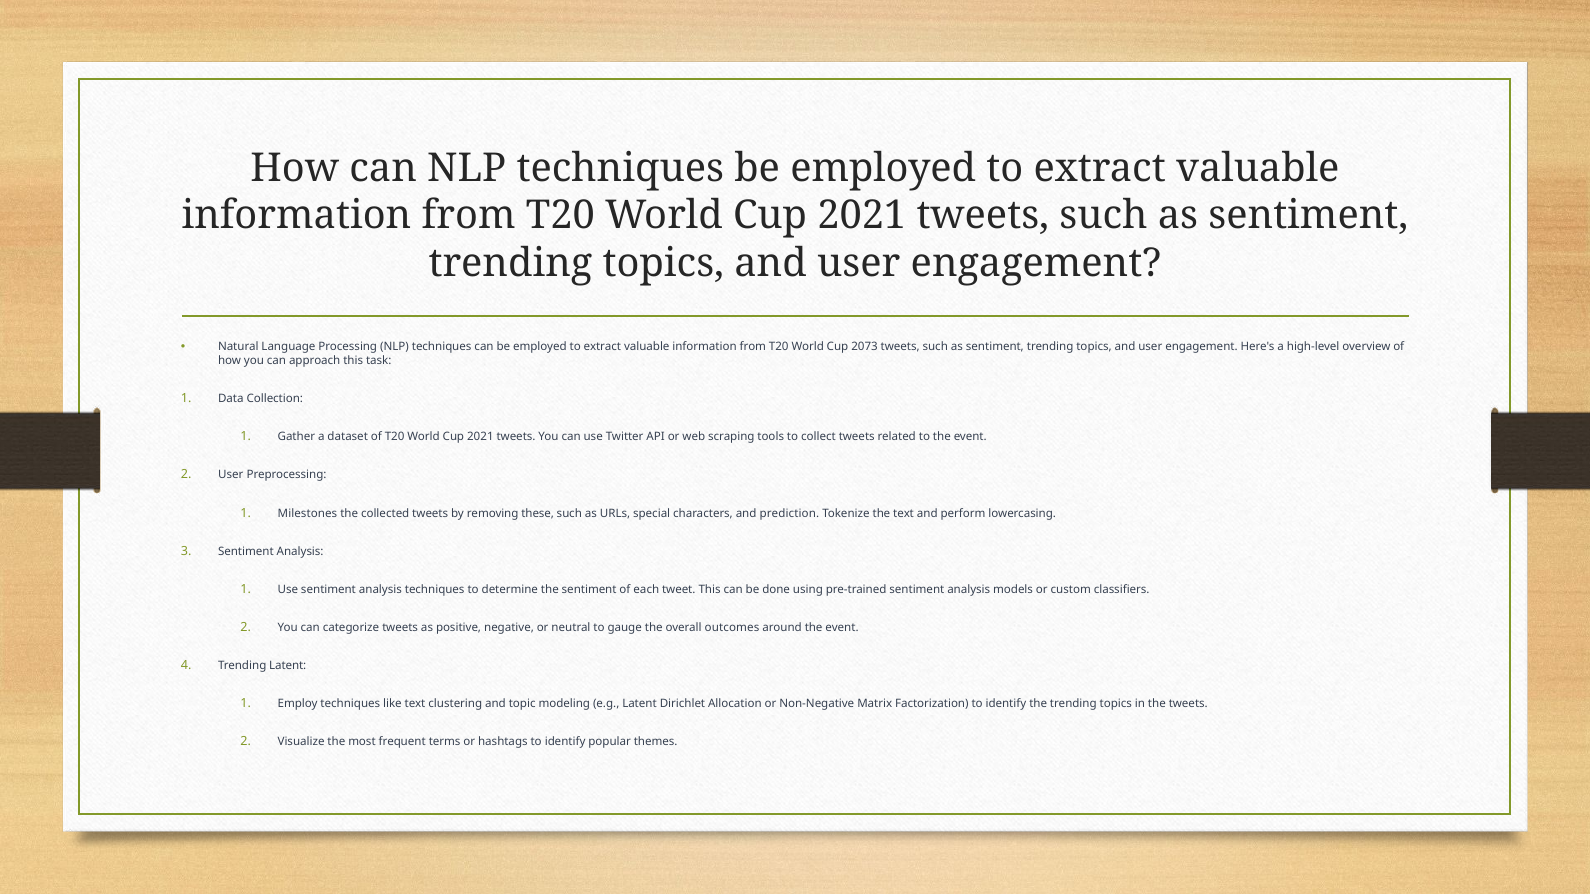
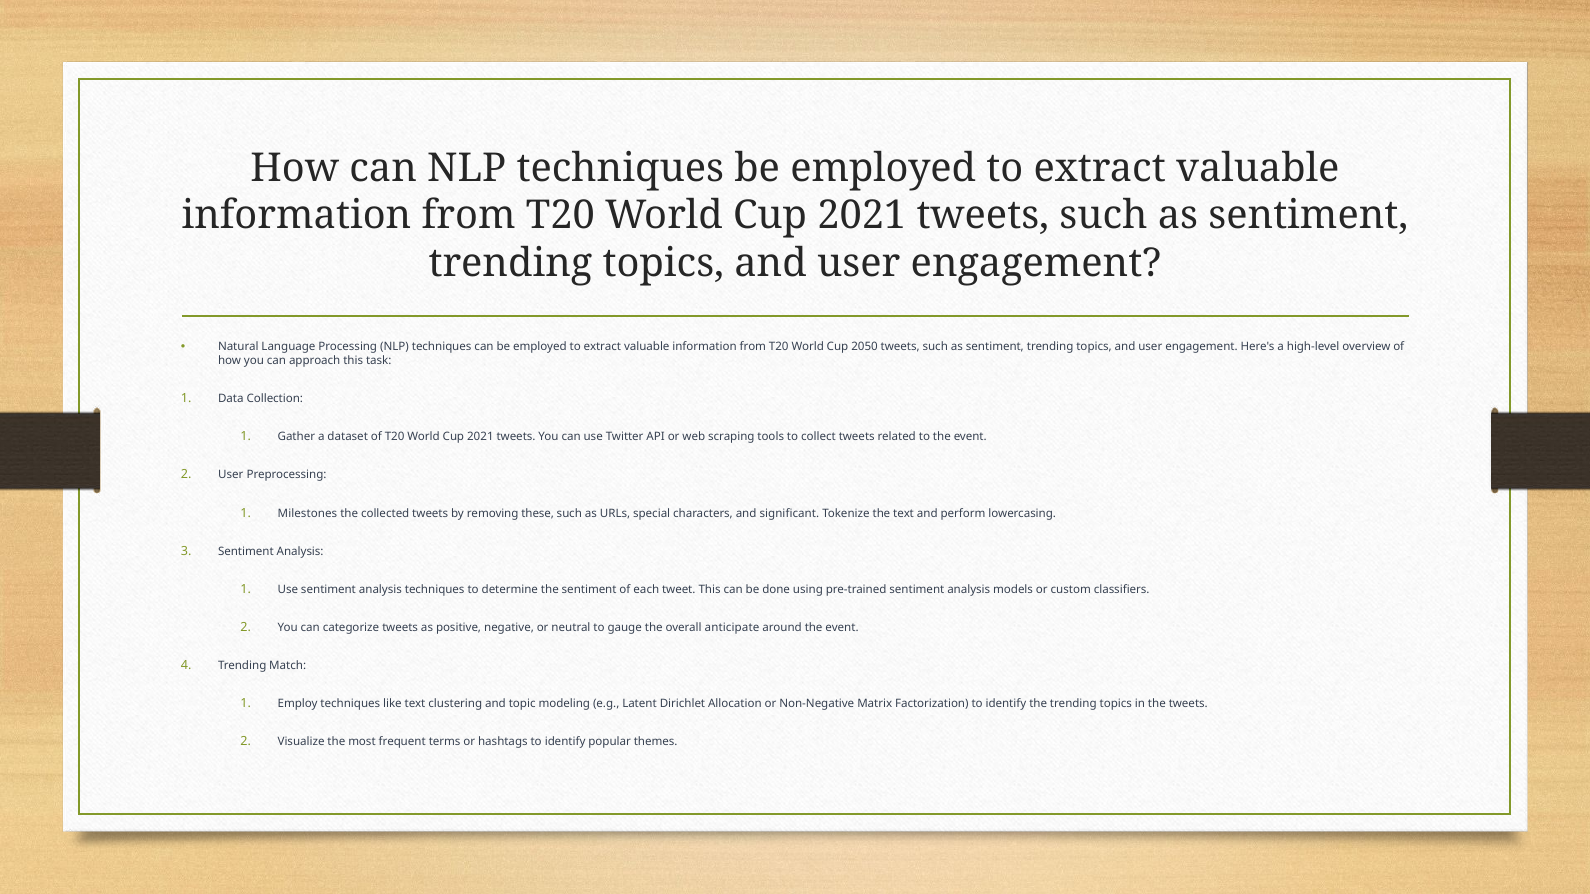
2073: 2073 -> 2050
prediction: prediction -> significant
outcomes: outcomes -> anticipate
Trending Latent: Latent -> Match
